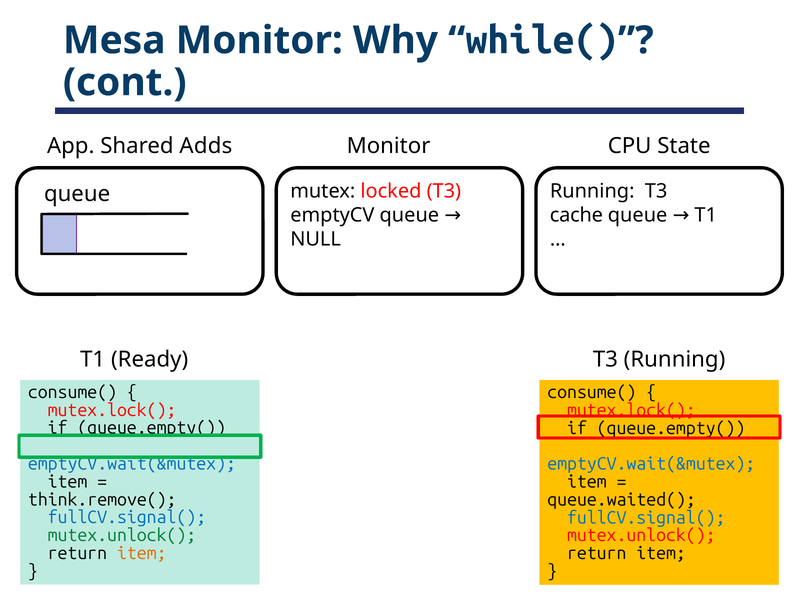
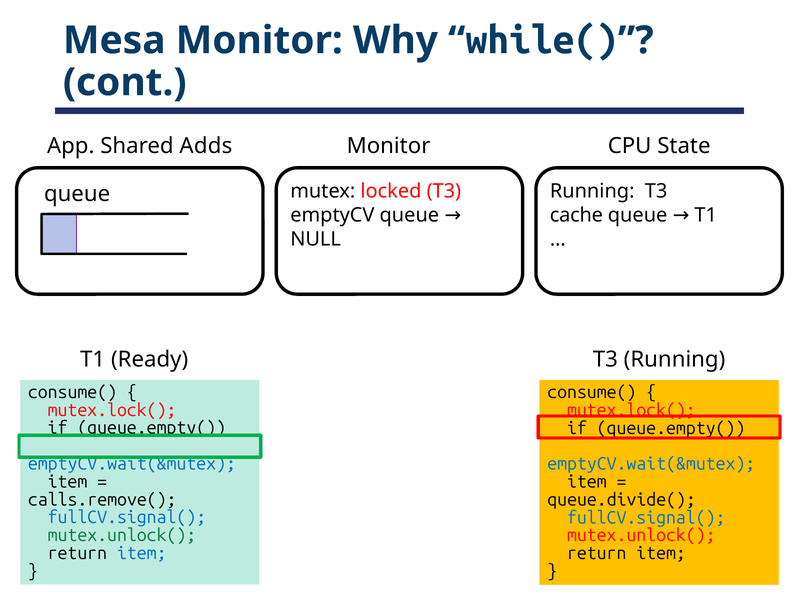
think.remove(: think.remove( -> calls.remove(
queue.waited(: queue.waited( -> queue.divide(
item at (142, 554) colour: orange -> blue
